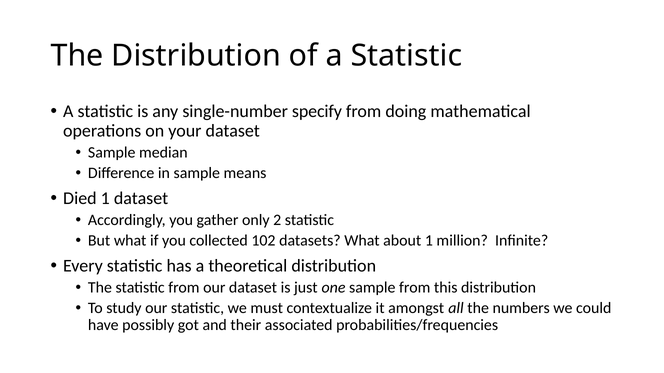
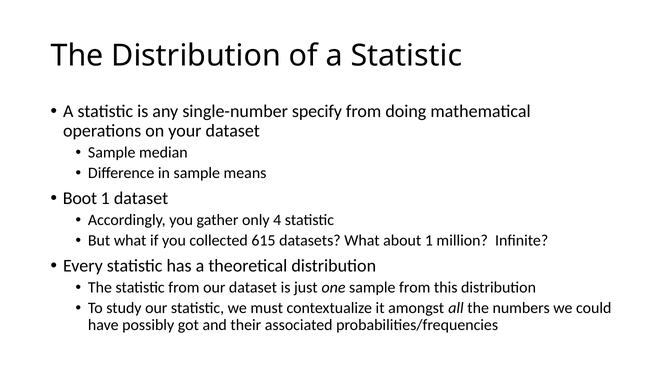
Died: Died -> Boot
2: 2 -> 4
102: 102 -> 615
